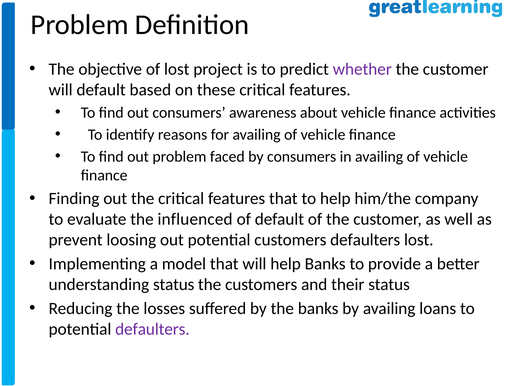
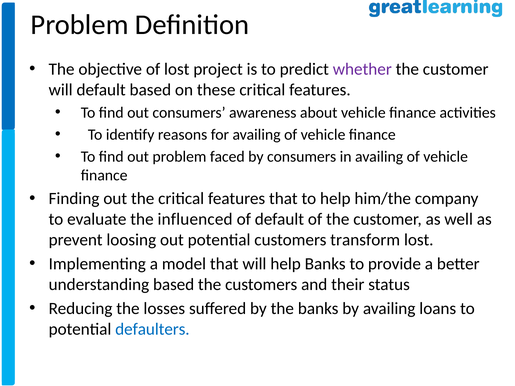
customers defaulters: defaulters -> transform
understanding status: status -> based
defaulters at (152, 329) colour: purple -> blue
